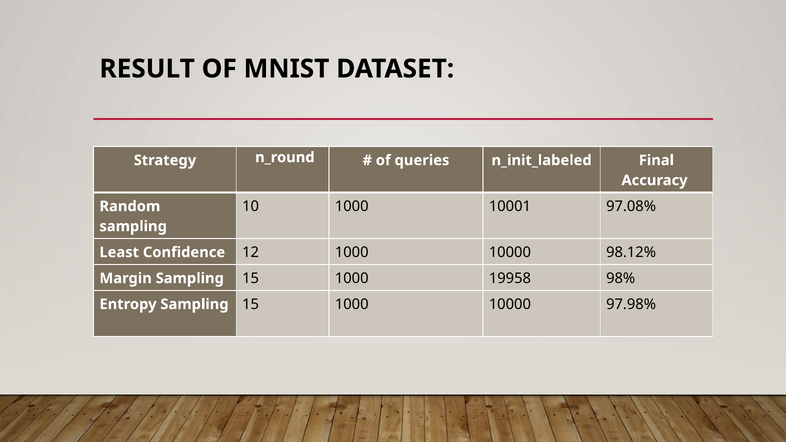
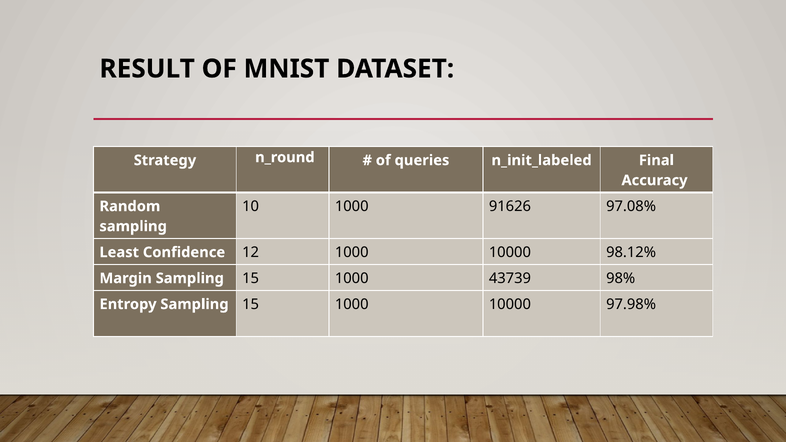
10001: 10001 -> 91626
19958: 19958 -> 43739
